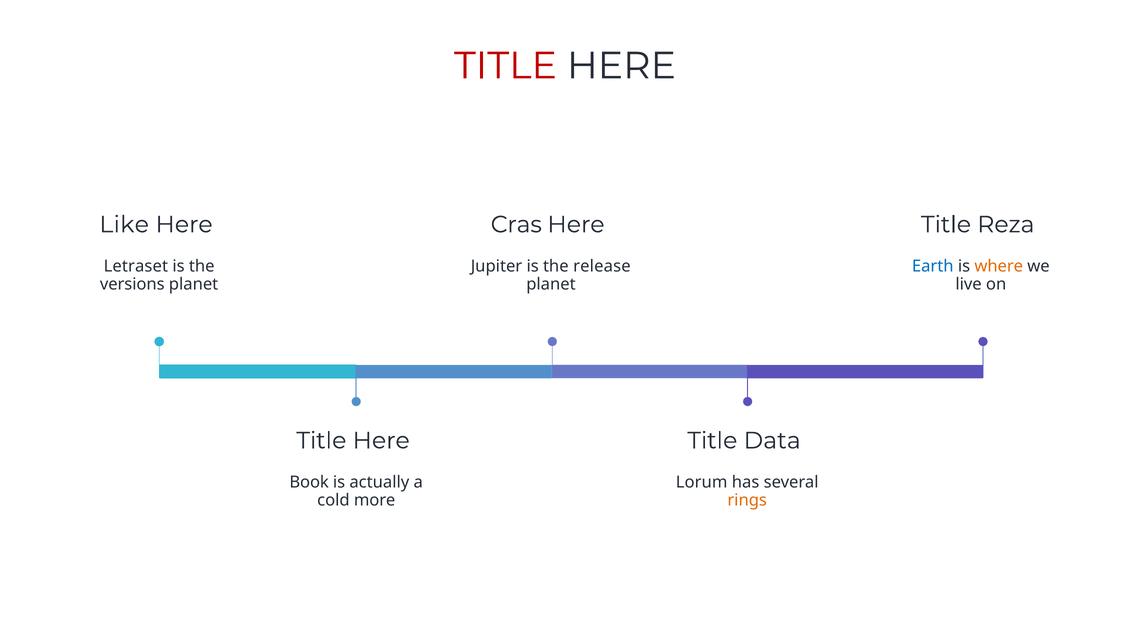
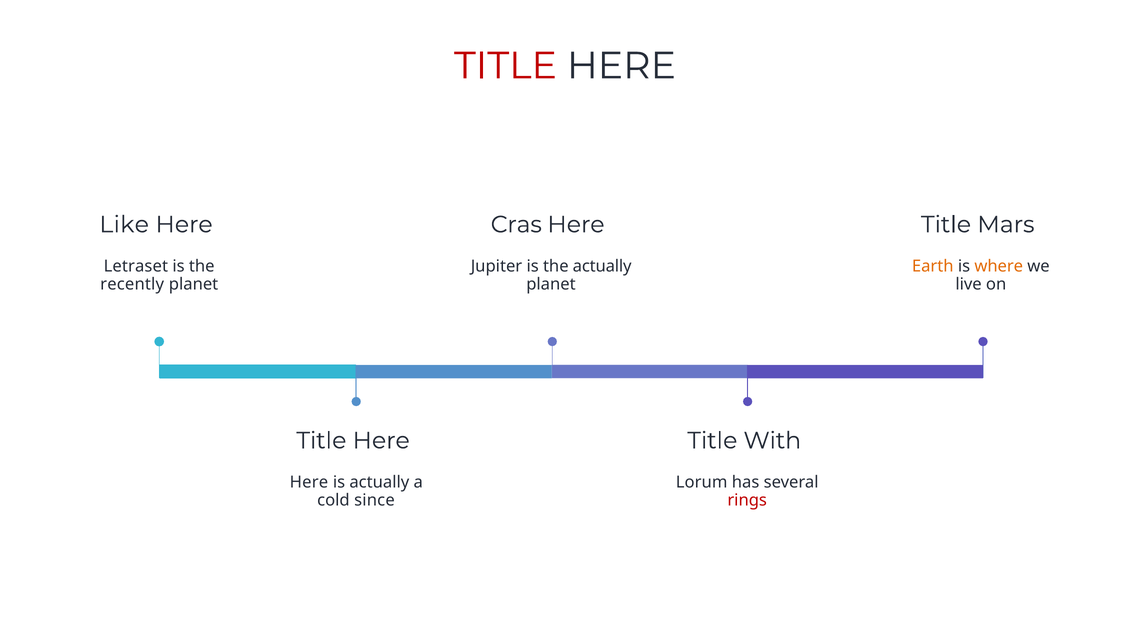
Reza: Reza -> Mars
the release: release -> actually
Earth colour: blue -> orange
versions: versions -> recently
Data: Data -> With
Book at (309, 482): Book -> Here
more: more -> since
rings colour: orange -> red
